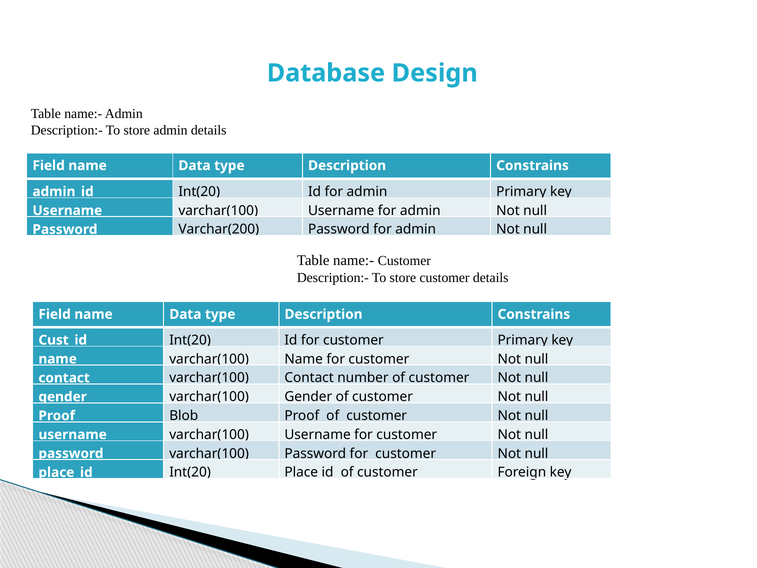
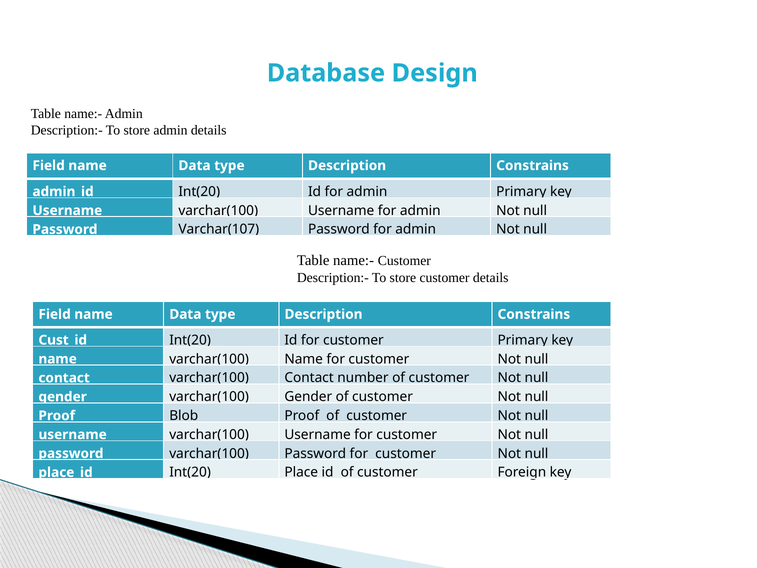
Varchar(200: Varchar(200 -> Varchar(107
